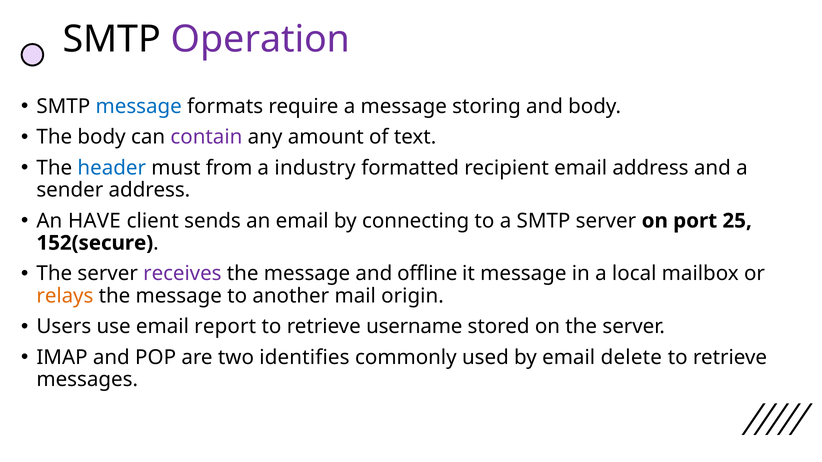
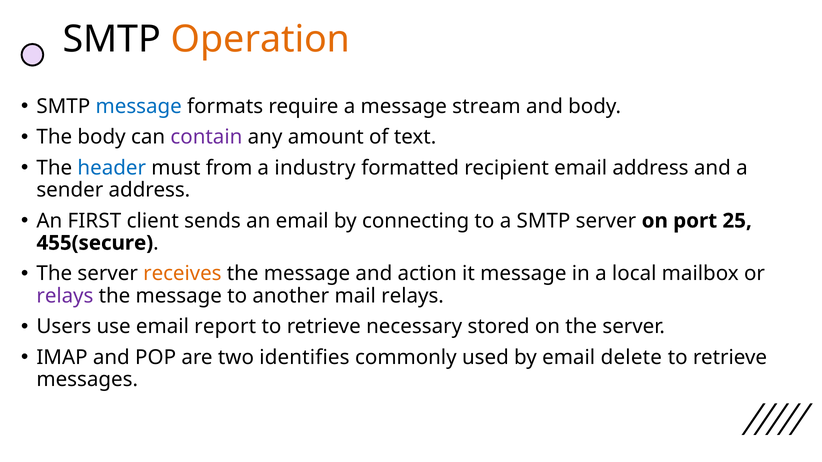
Operation colour: purple -> orange
storing: storing -> stream
HAVE: HAVE -> FIRST
152(secure: 152(secure -> 455(secure
receives colour: purple -> orange
offline: offline -> action
relays at (65, 296) colour: orange -> purple
mail origin: origin -> relays
username: username -> necessary
